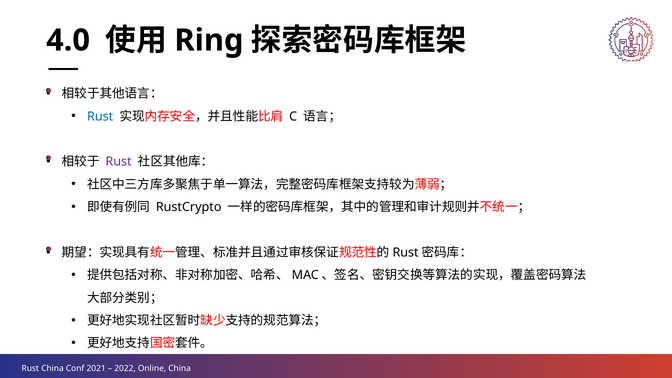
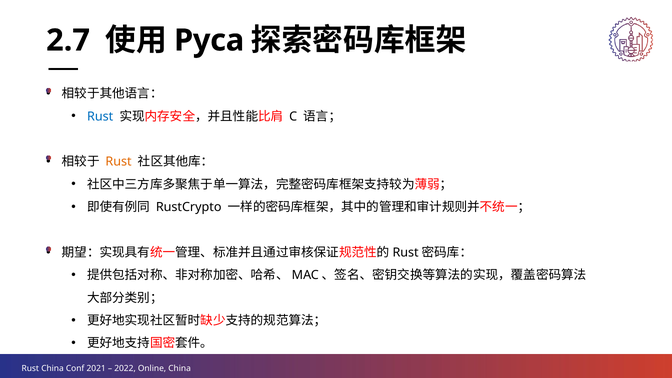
4.0: 4.0 -> 2.7
Ring: Ring -> Pyca
Rust at (119, 162) colour: purple -> orange
